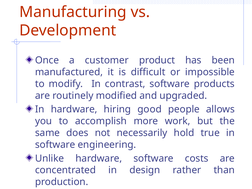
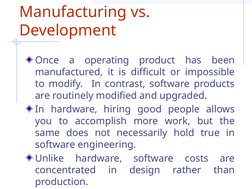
customer: customer -> operating
